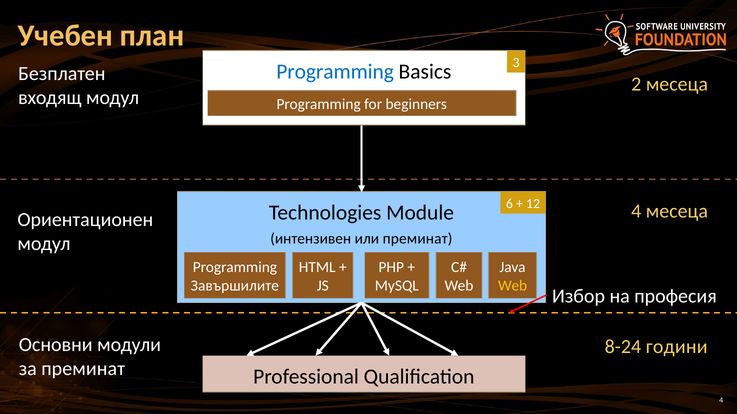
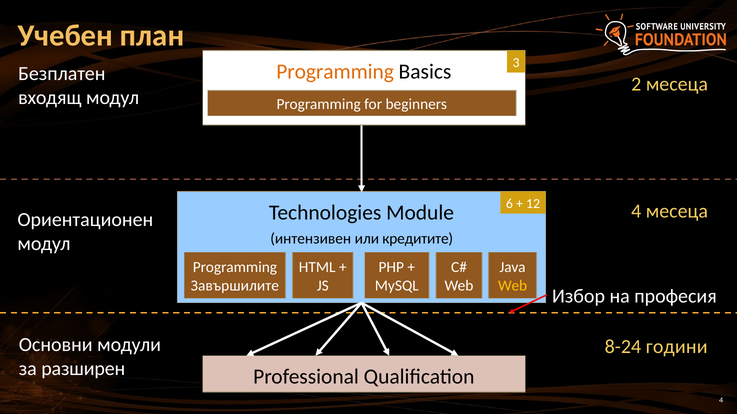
Programming at (335, 72) colour: blue -> orange
или преминат: преминат -> кредитите
за преминат: преминат -> разширен
